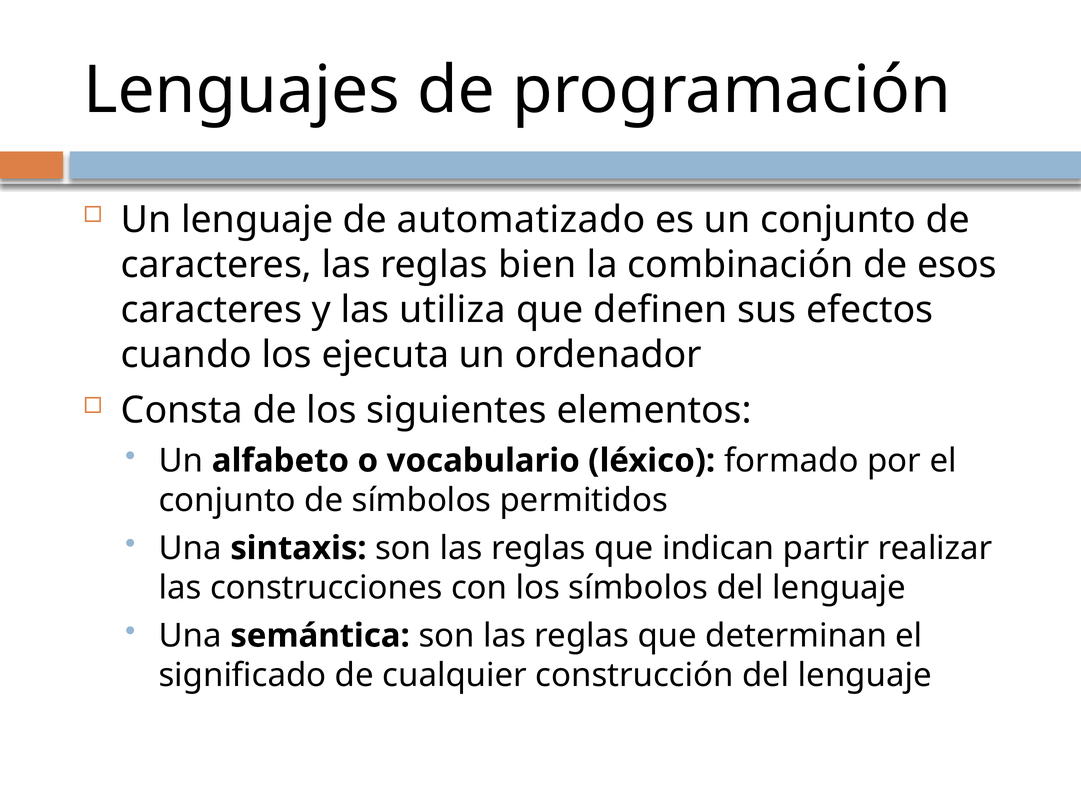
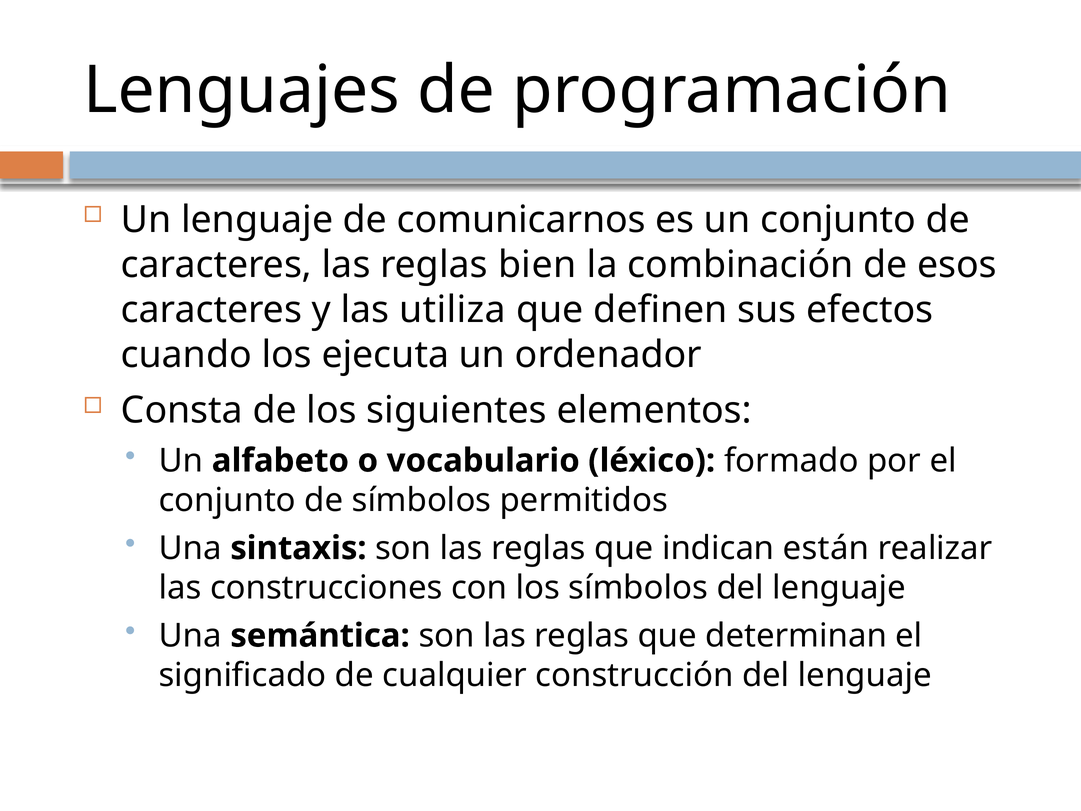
automatizado: automatizado -> comunicarnos
partir: partir -> están
